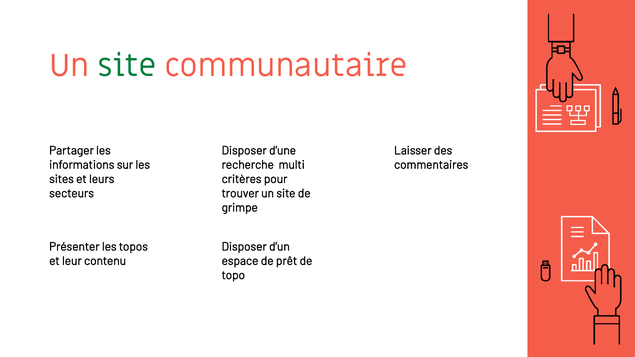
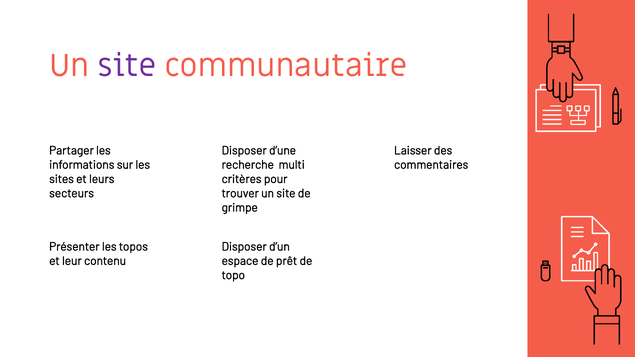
site at (127, 66) colour: green -> purple
